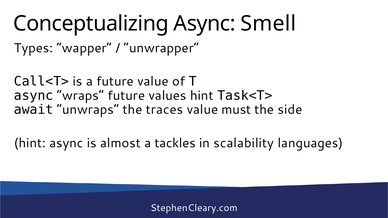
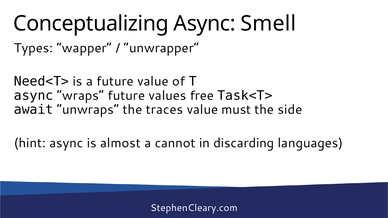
Call<T>: Call<T> -> Need<T>
values hint: hint -> free
tackles: tackles -> cannot
scalability: scalability -> discarding
